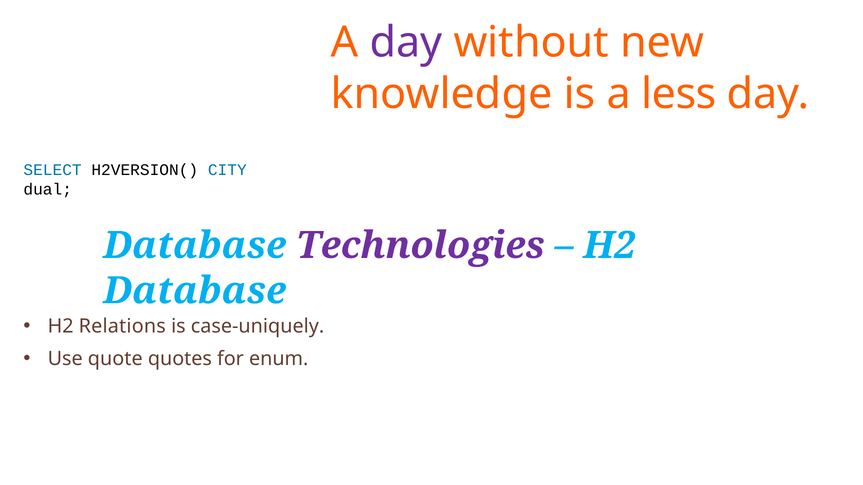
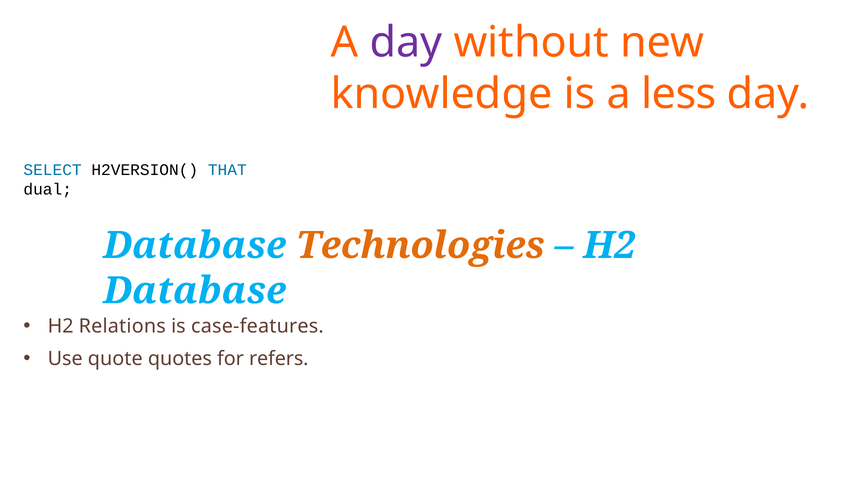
CITY: CITY -> THAT
Technologies colour: purple -> orange
case-uniquely: case-uniquely -> case-features
enum: enum -> refers
